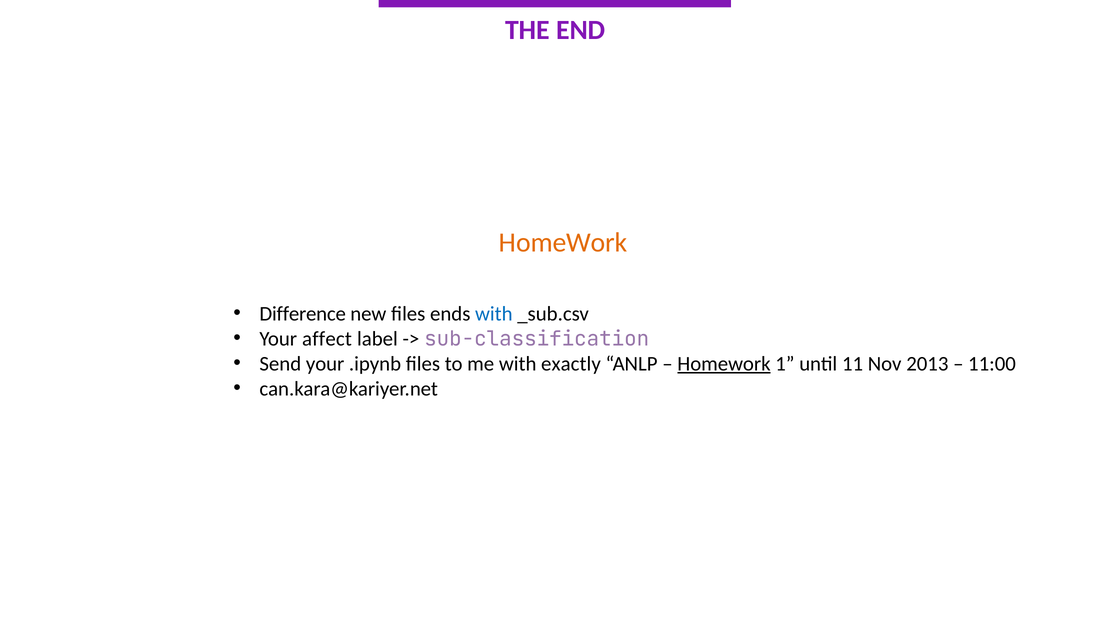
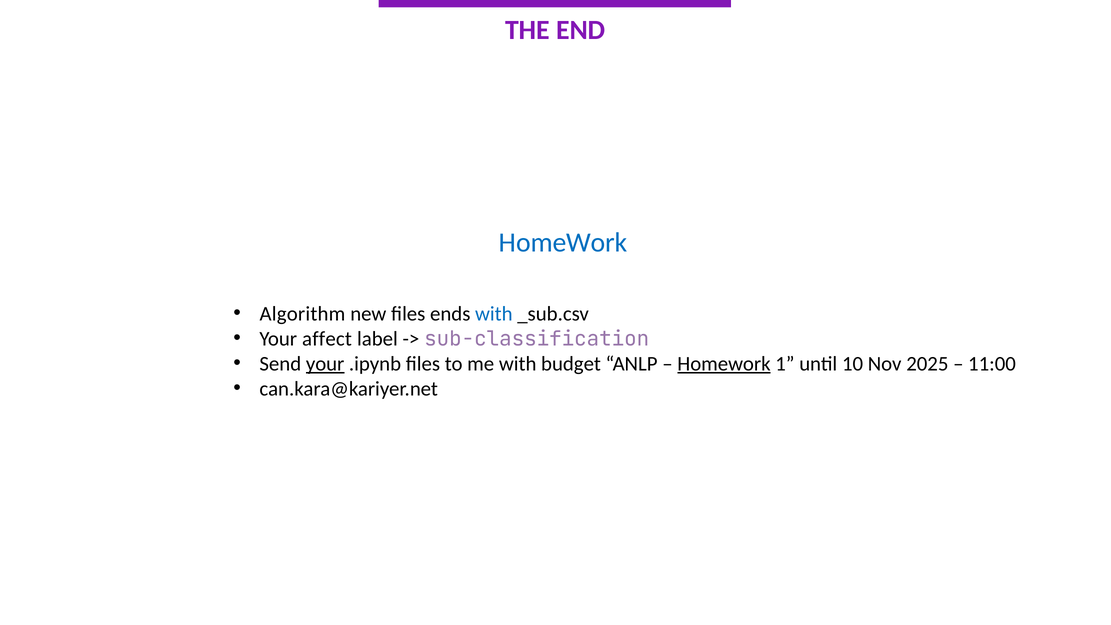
HomeWork at (563, 243) colour: orange -> blue
Difference: Difference -> Algorithm
your at (325, 364) underline: none -> present
exactly: exactly -> budget
11: 11 -> 10
2013: 2013 -> 2025
